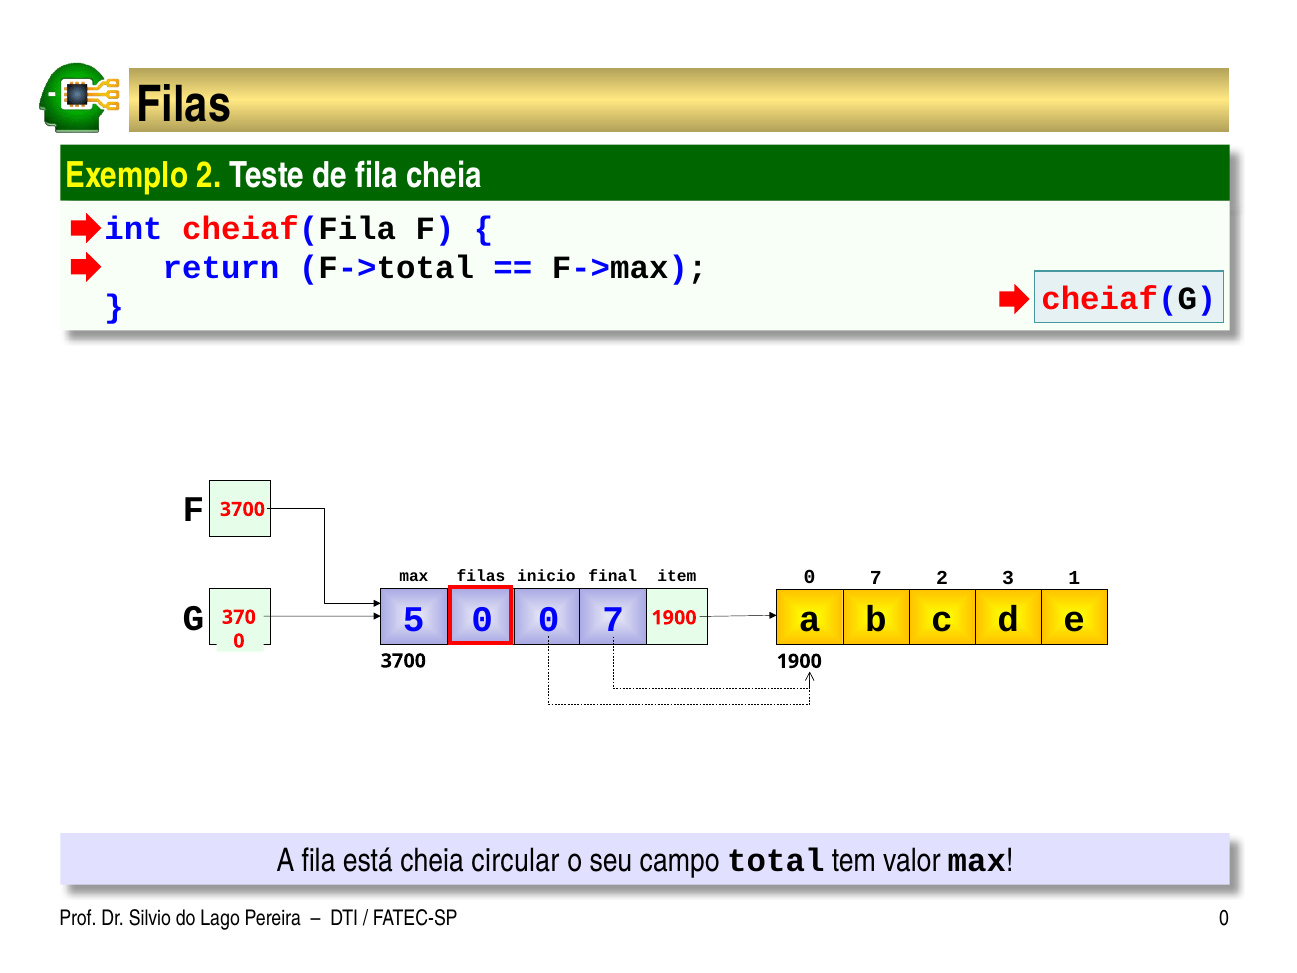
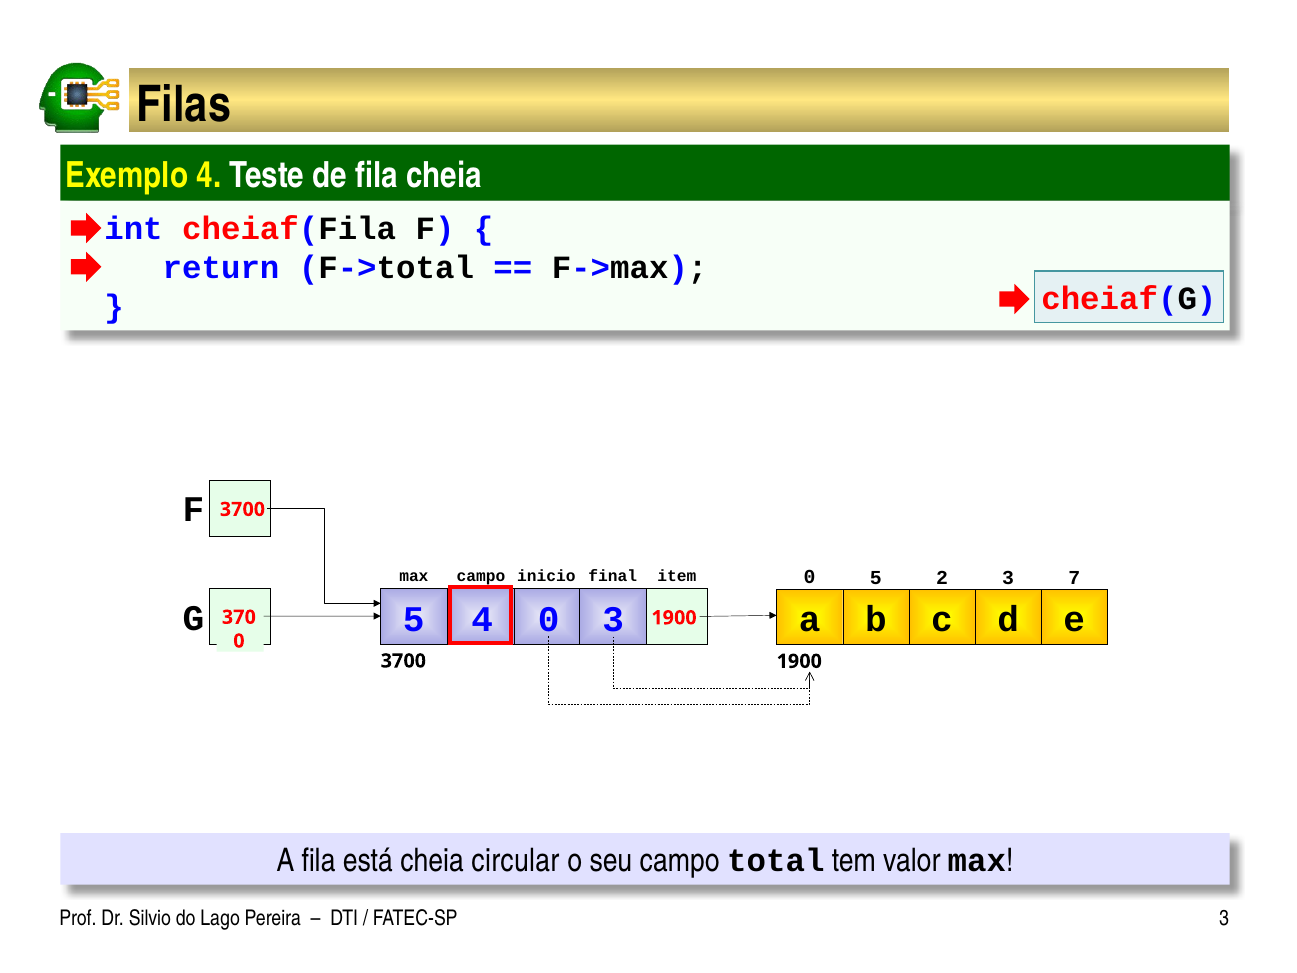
Exemplo 2: 2 -> 4
7 at (876, 577): 7 -> 5
1: 1 -> 7
max filas: filas -> campo
5 0: 0 -> 4
7 at (613, 620): 7 -> 3
FATEC-SP 0: 0 -> 3
